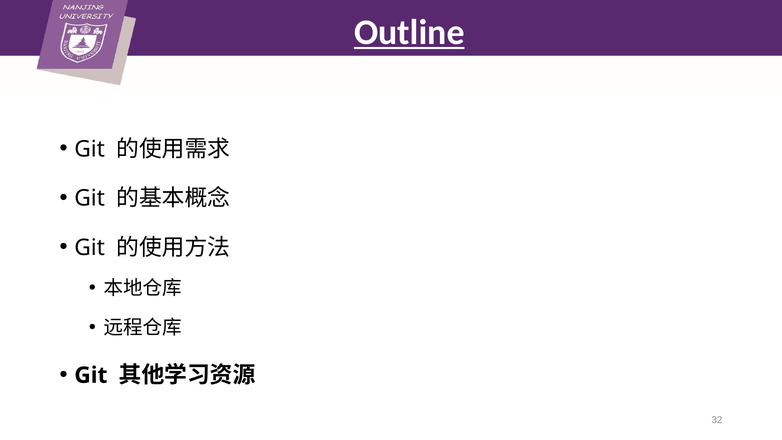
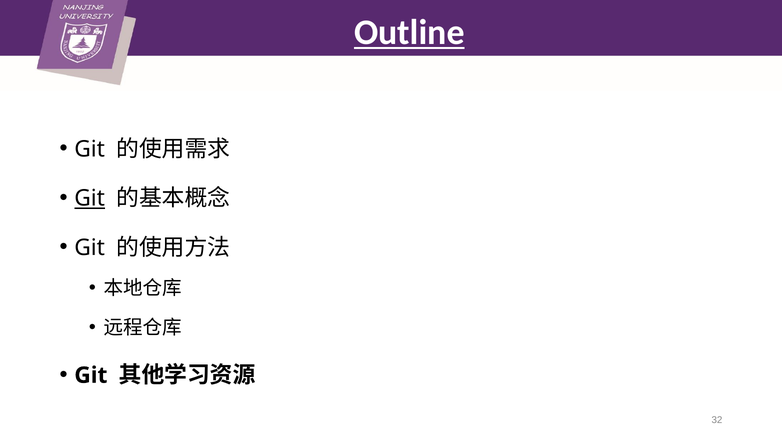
Git at (90, 198) underline: none -> present
